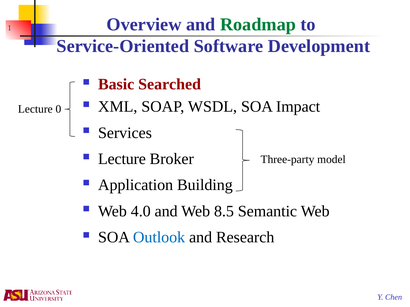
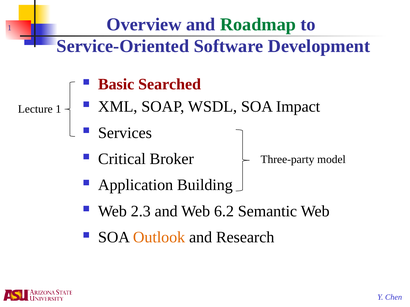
Lecture 0: 0 -> 1
Lecture at (122, 159): Lecture -> Critical
4.0: 4.0 -> 2.3
8.5: 8.5 -> 6.2
Outlook colour: blue -> orange
